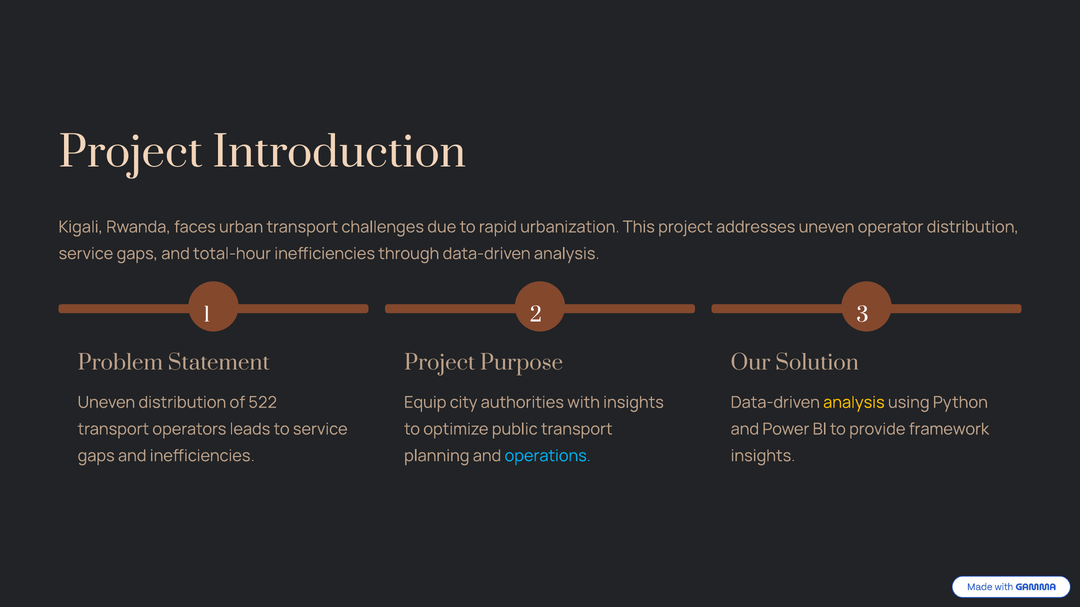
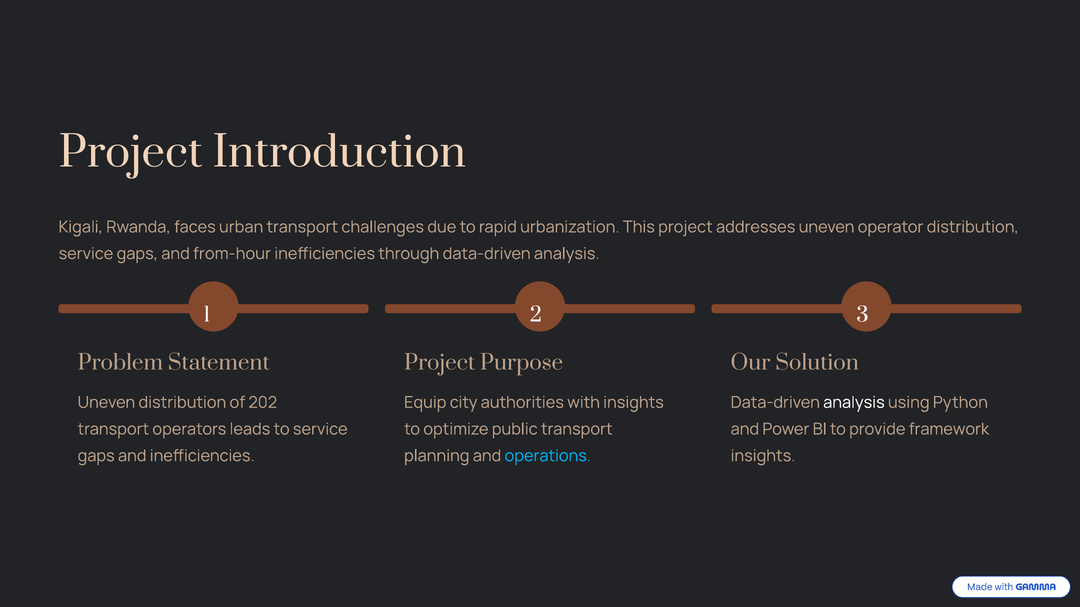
total-hour: total-hour -> from-hour
522: 522 -> 202
analysis at (854, 403) colour: yellow -> white
